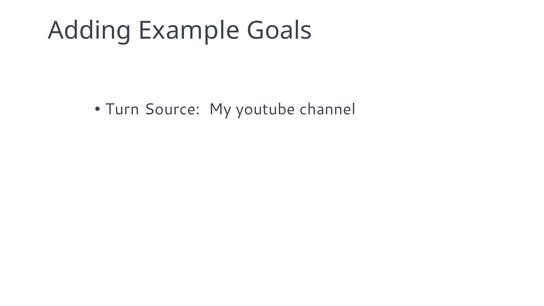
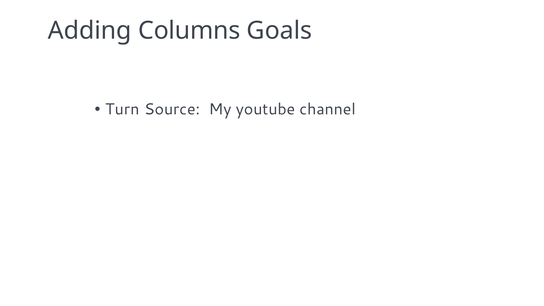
Example: Example -> Columns
